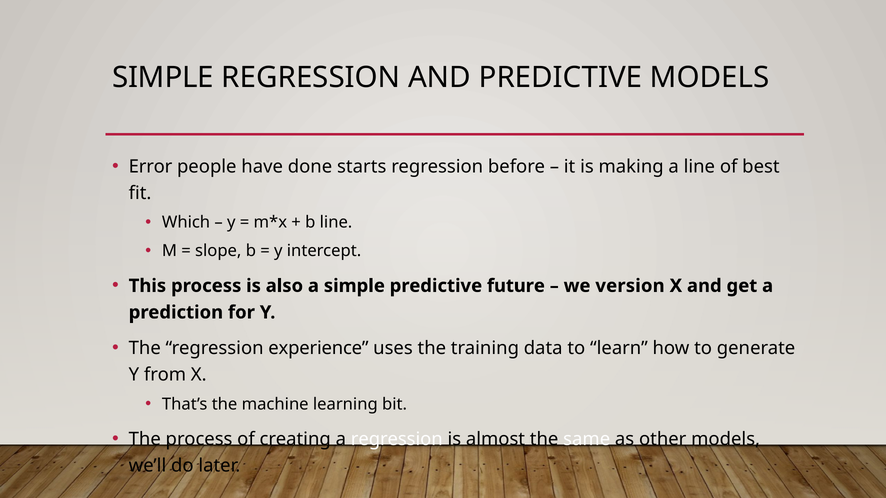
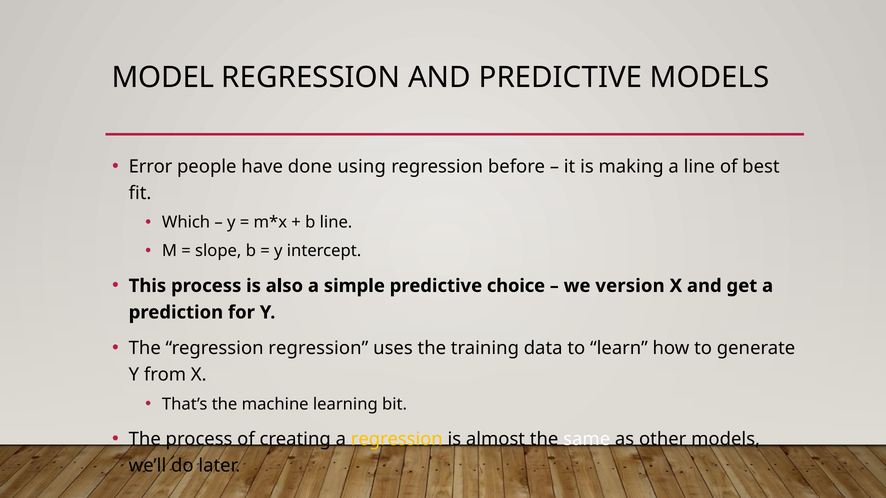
SIMPLE at (163, 78): SIMPLE -> MODEL
starts: starts -> using
future: future -> choice
regression experience: experience -> regression
regression at (397, 439) colour: white -> yellow
